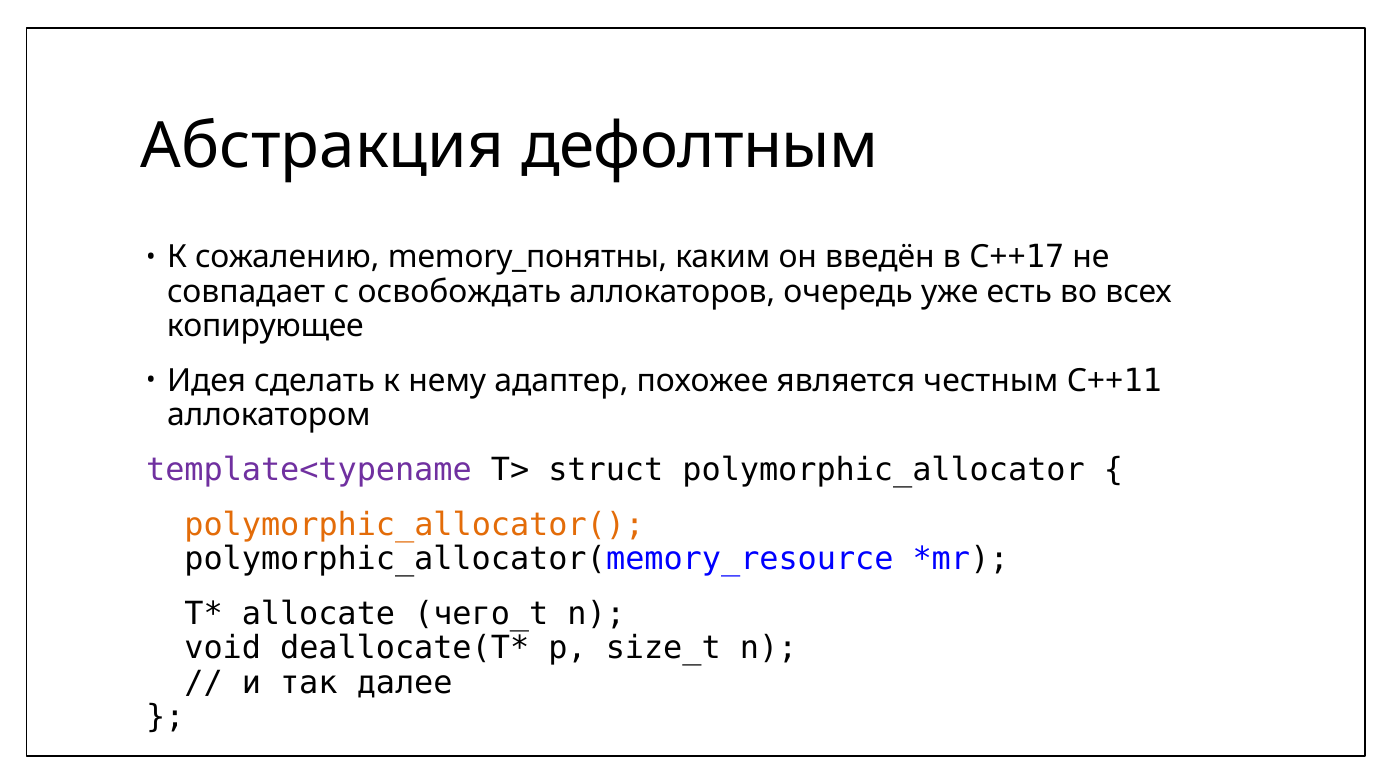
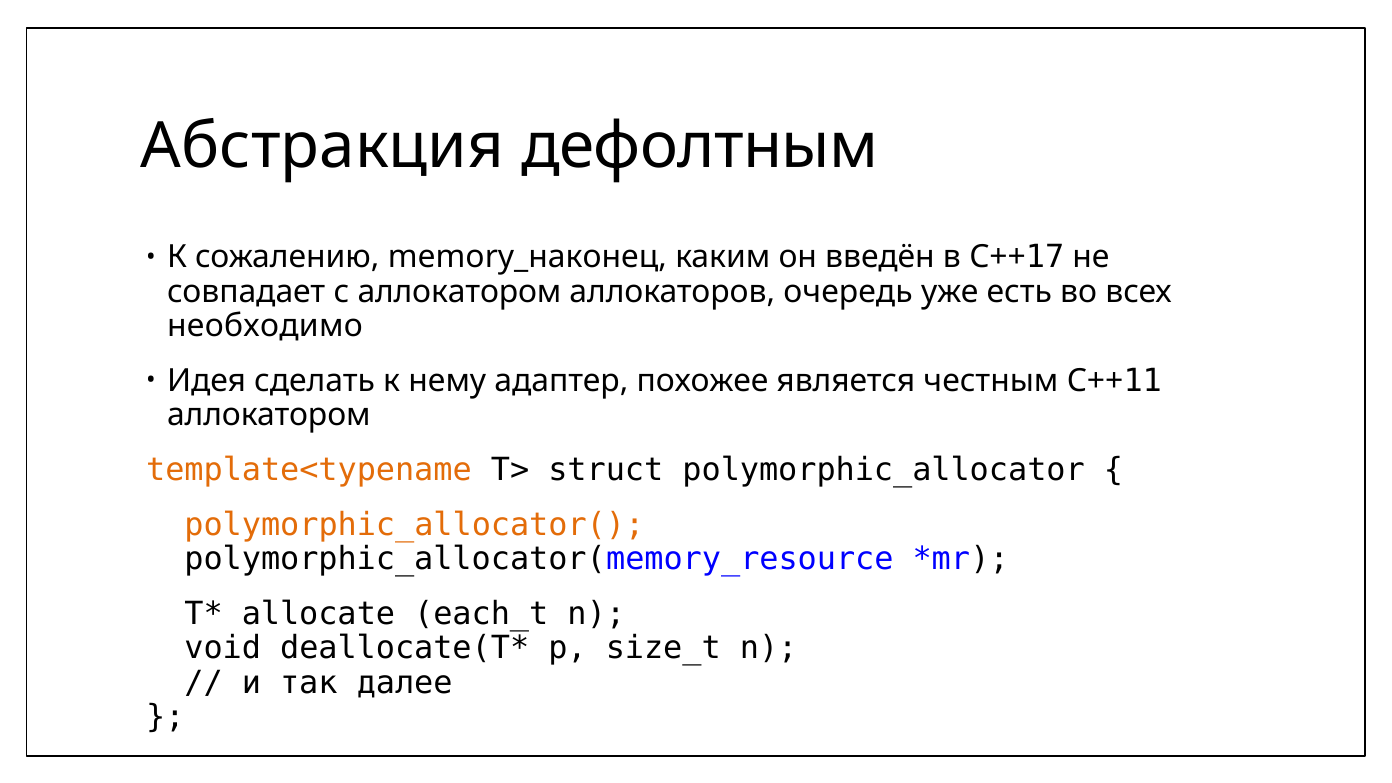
memory_понятны: memory_понятны -> memory_наконец
с освобождать: освобождать -> аллокатором
копирующее: копирующее -> необходимо
template<typename colour: purple -> orange
чего_t: чего_t -> each_t
